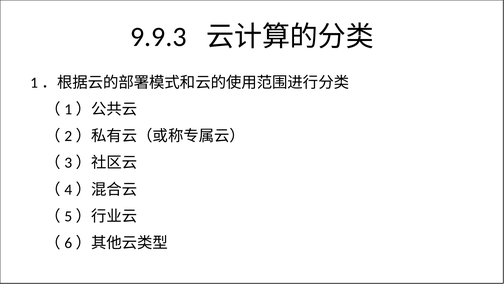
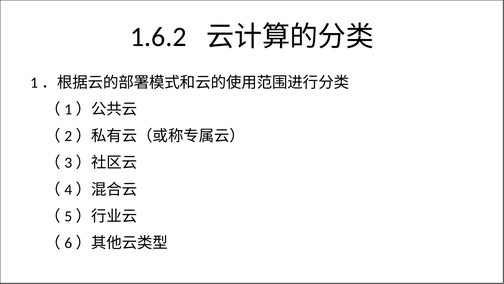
9.9.3: 9.9.3 -> 1.6.2
